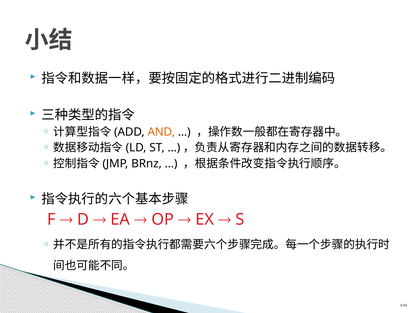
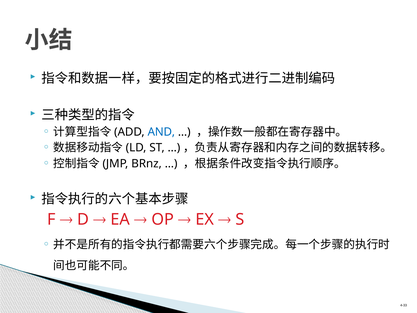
AND colour: orange -> blue
